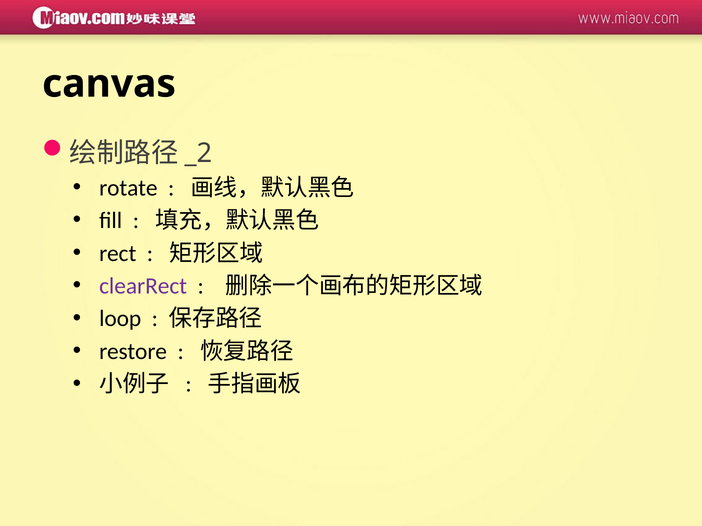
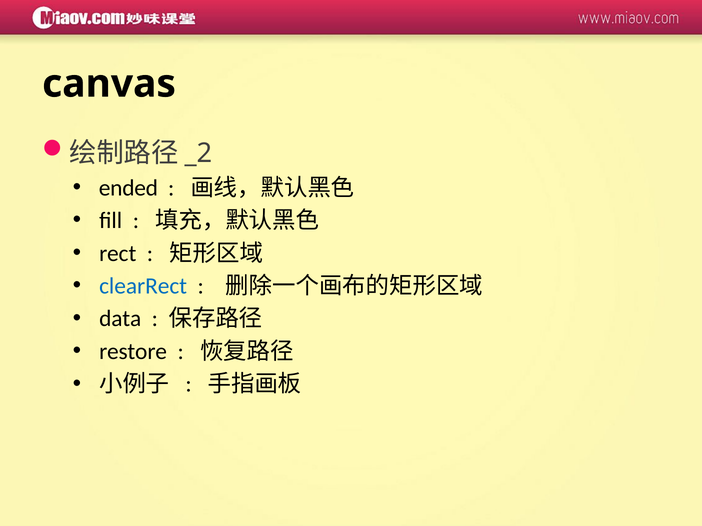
rotate: rotate -> ended
clearRect colour: purple -> blue
loop: loop -> data
